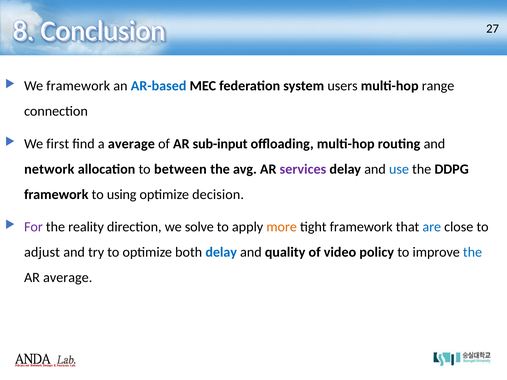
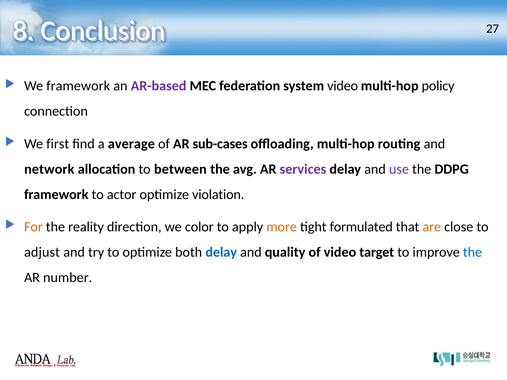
AR-based colour: blue -> purple
system users: users -> video
range: range -> policy
sub-input: sub-input -> sub-cases
use colour: blue -> purple
using: using -> actor
decision: decision -> violation
For colour: purple -> orange
solve: solve -> color
tight framework: framework -> formulated
are colour: blue -> orange
policy: policy -> target
AR average: average -> number
